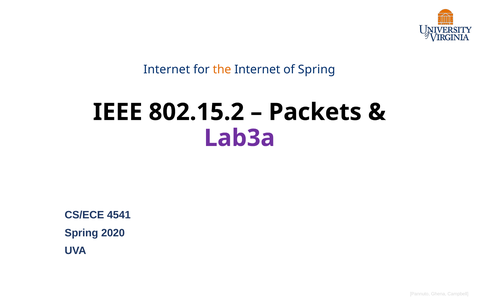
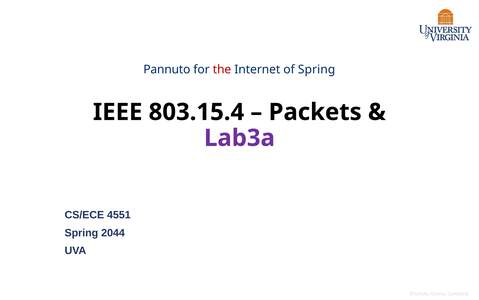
Internet at (167, 70): Internet -> Pannuto
the colour: orange -> red
802.15.2: 802.15.2 -> 803.15.4
4541: 4541 -> 4551
2020: 2020 -> 2044
